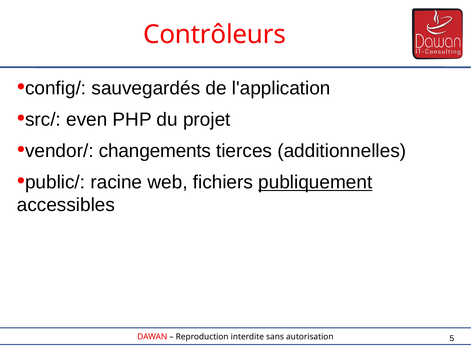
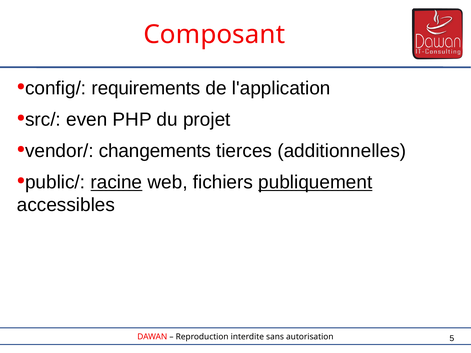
Contrôleurs: Contrôleurs -> Composant
sauvegardés: sauvegardés -> requirements
racine underline: none -> present
